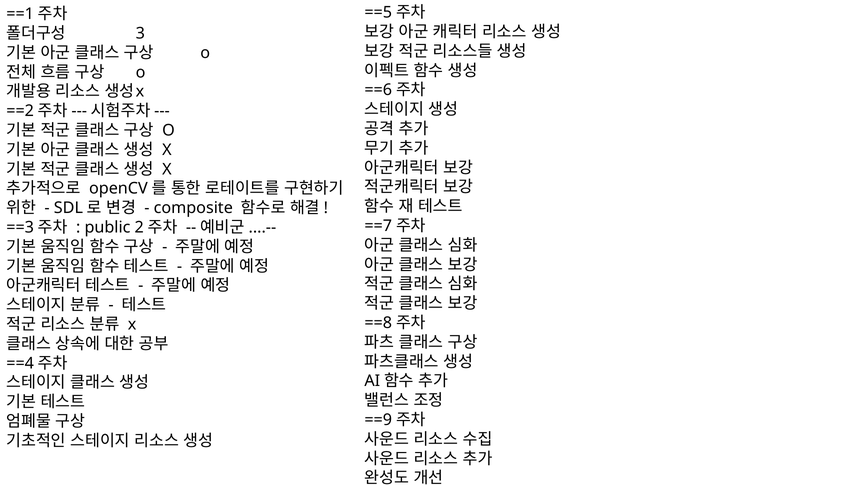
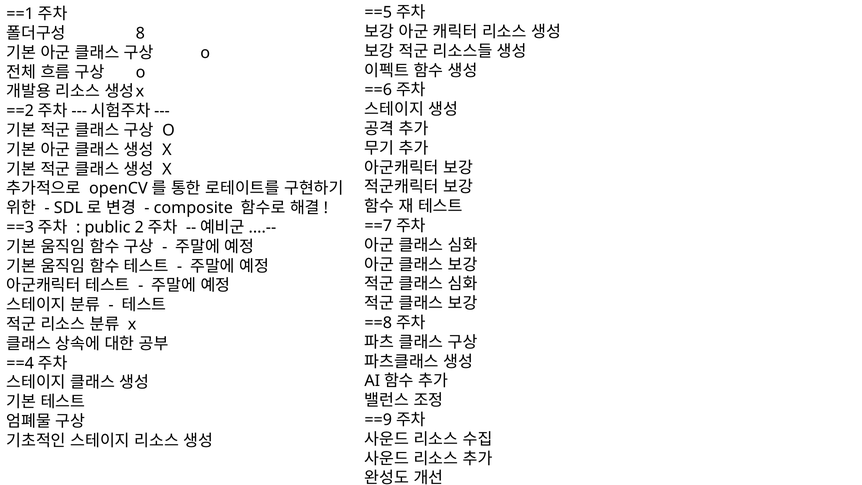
3: 3 -> 8
